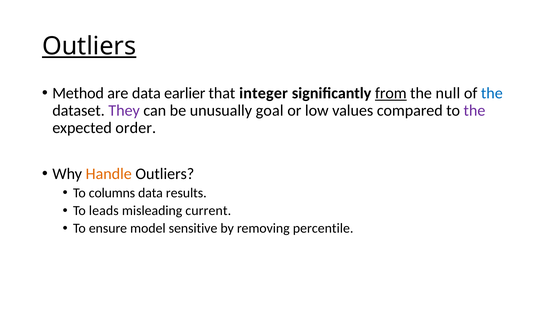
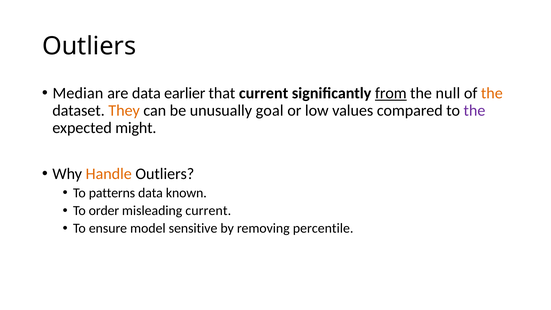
Outliers at (89, 46) underline: present -> none
Method: Method -> Median
that integer: integer -> current
the at (492, 93) colour: blue -> orange
They colour: purple -> orange
order: order -> might
columns: columns -> patterns
results: results -> known
leads: leads -> order
